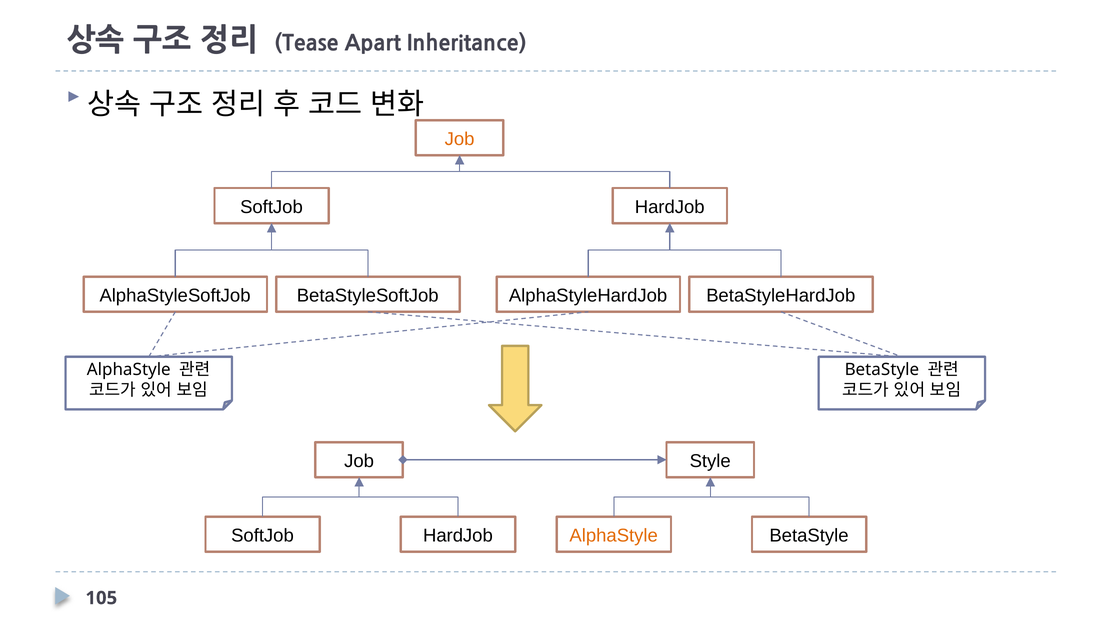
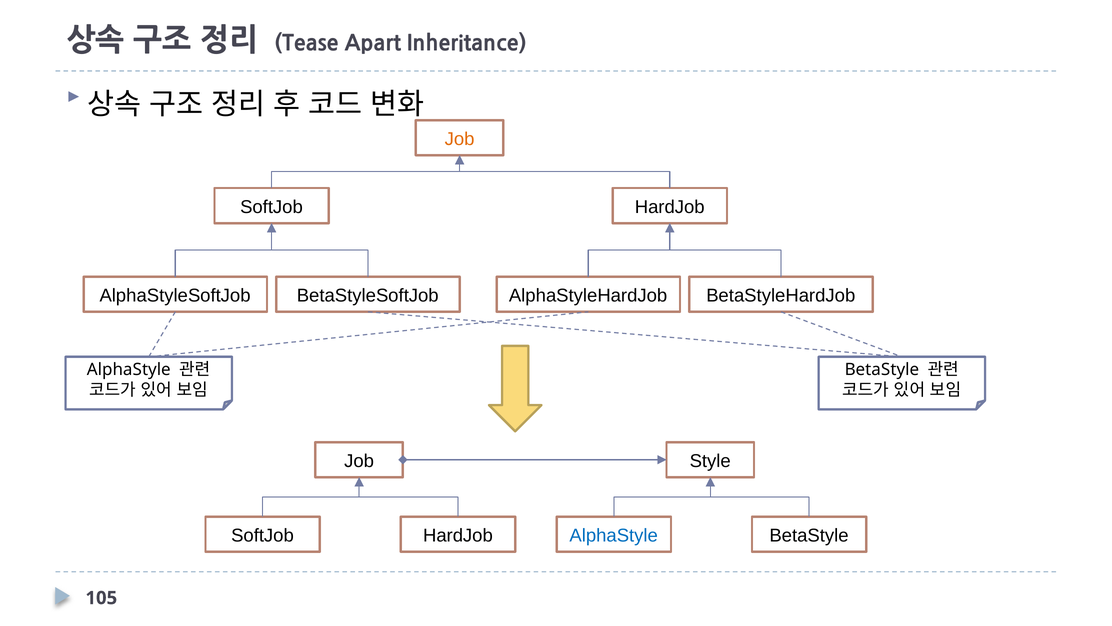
AlphaStyle at (614, 535) colour: orange -> blue
